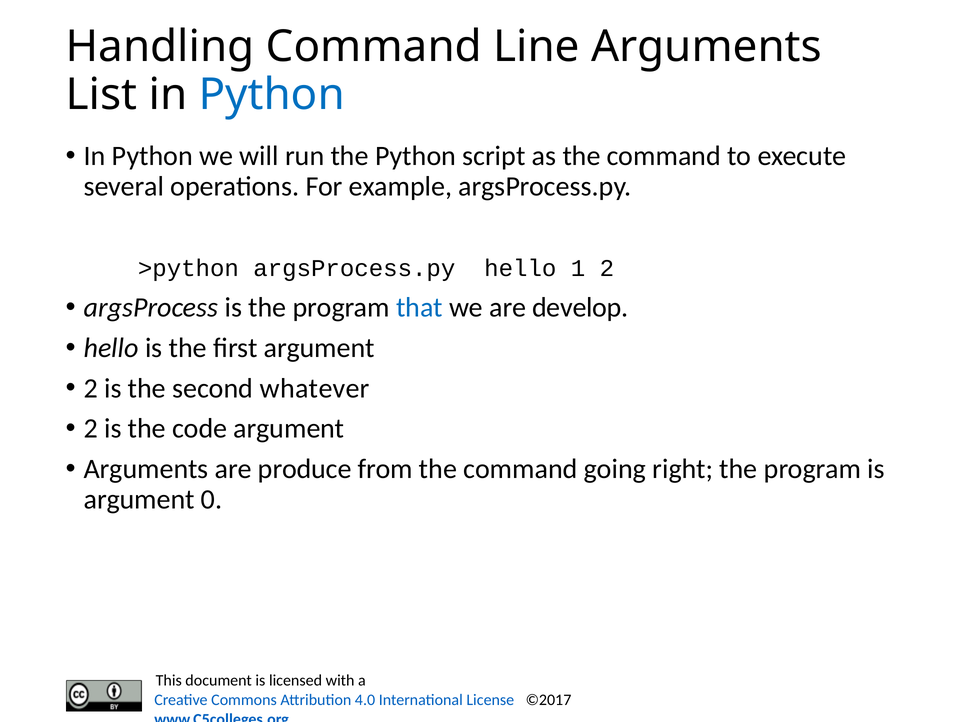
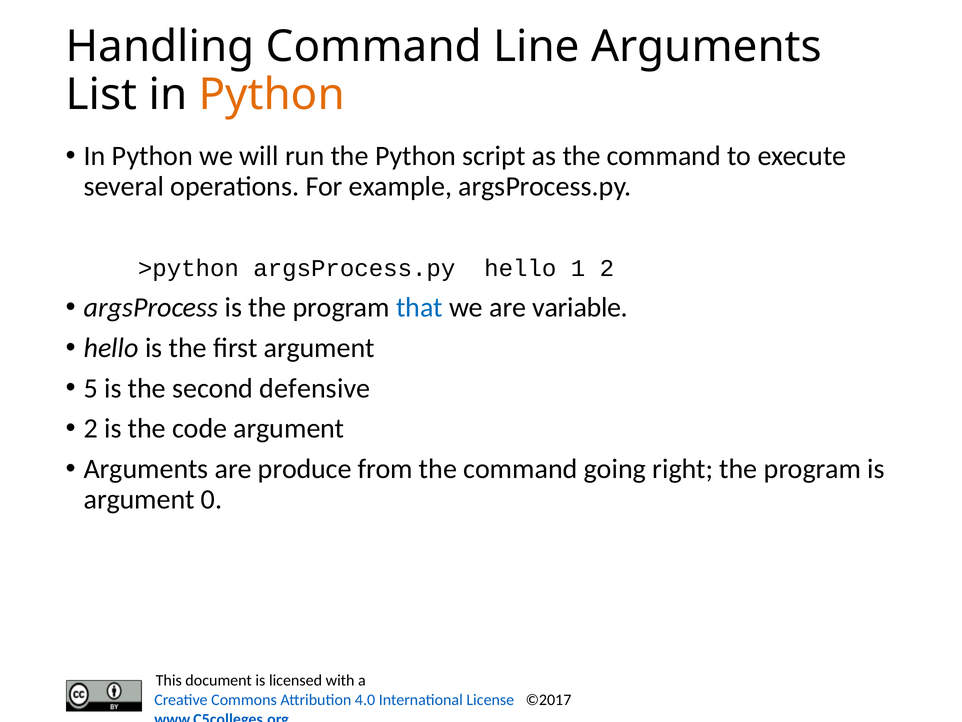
Python at (272, 94) colour: blue -> orange
develop: develop -> variable
2 at (91, 388): 2 -> 5
whatever: whatever -> defensive
